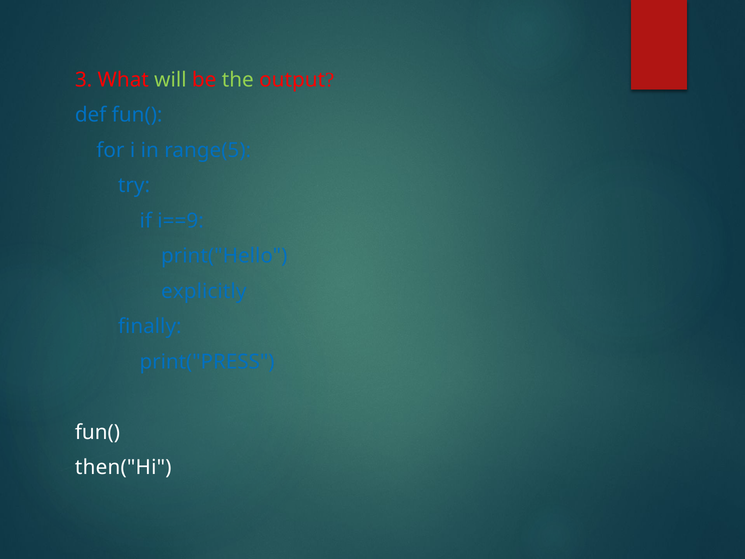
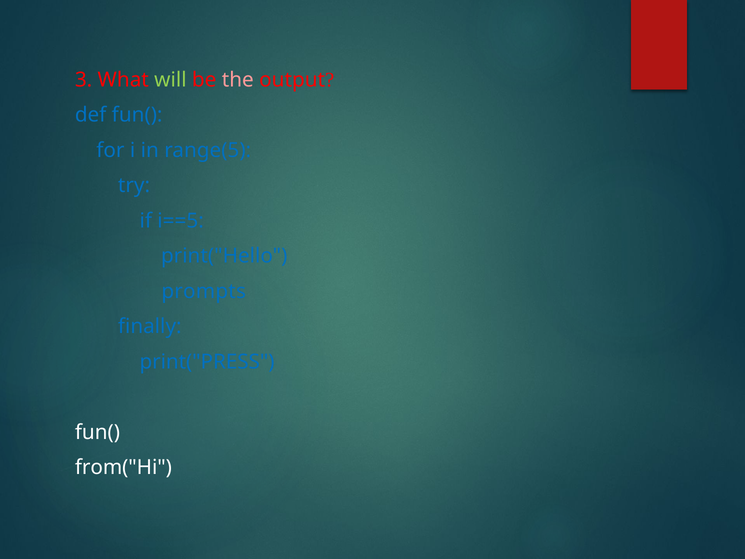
the colour: light green -> pink
i==9: i==9 -> i==5
explicitly: explicitly -> prompts
then("Hi: then("Hi -> from("Hi
